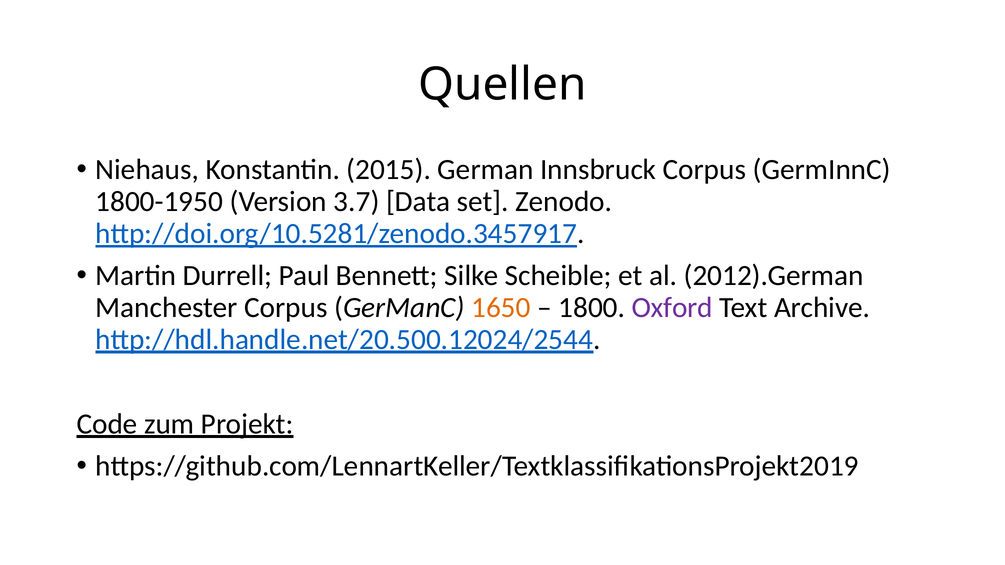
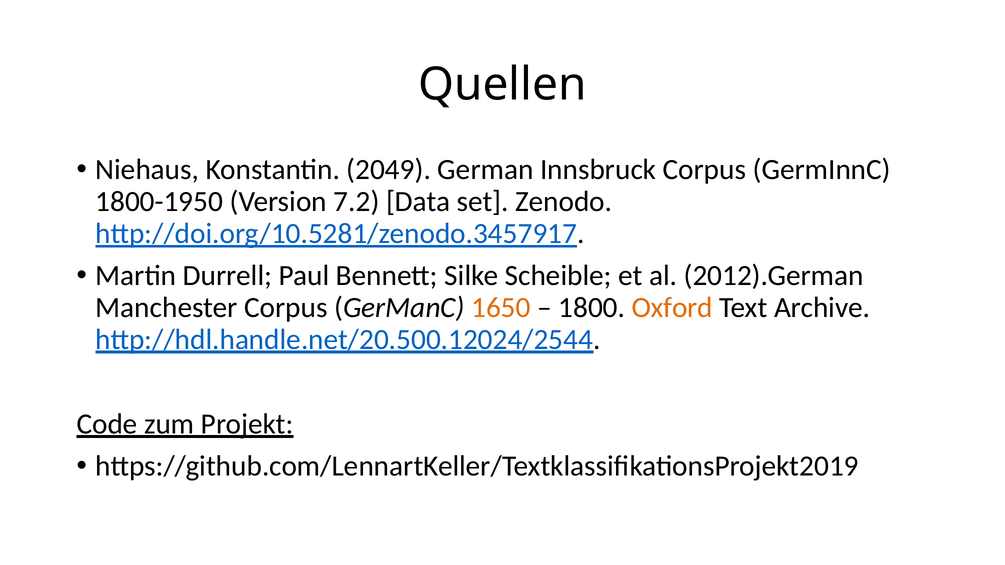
2015: 2015 -> 2049
3.7: 3.7 -> 7.2
Oxford colour: purple -> orange
